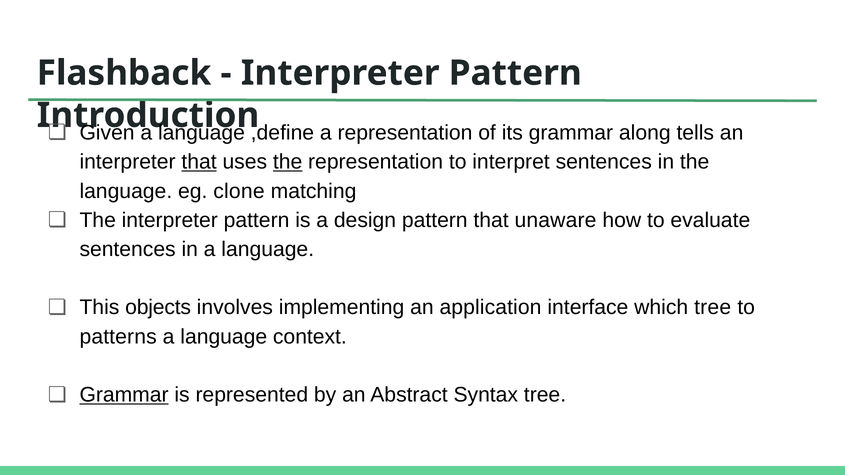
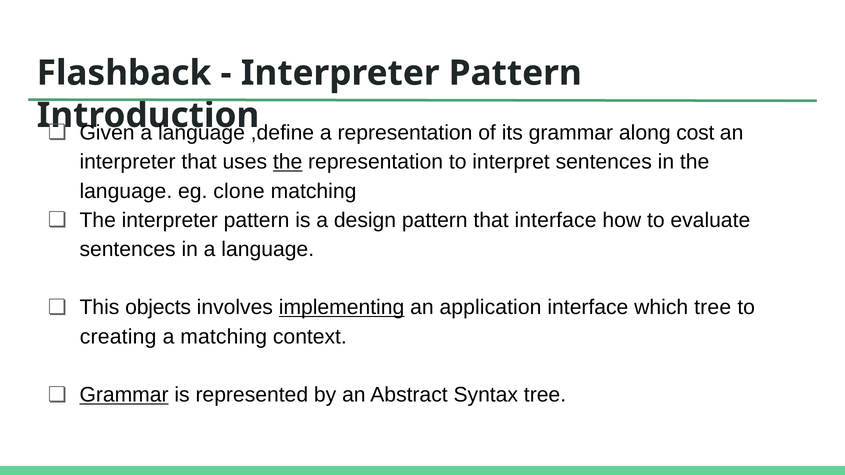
tells: tells -> cost
that at (199, 162) underline: present -> none
that unaware: unaware -> interface
implementing underline: none -> present
patterns: patterns -> creating
language at (224, 337): language -> matching
